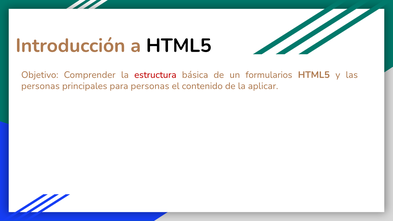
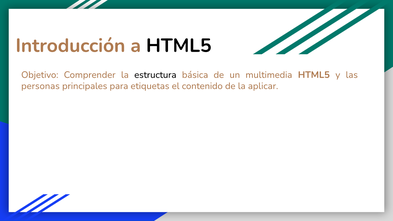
estructura colour: red -> black
formularios: formularios -> multimedia
para personas: personas -> etiquetas
